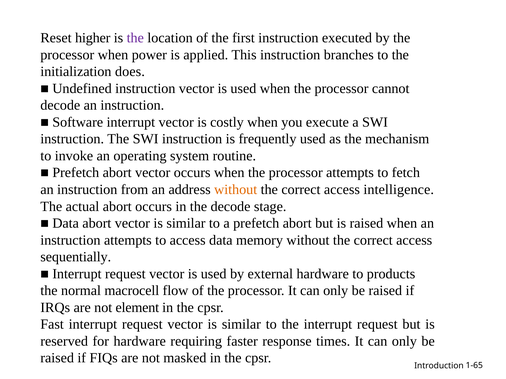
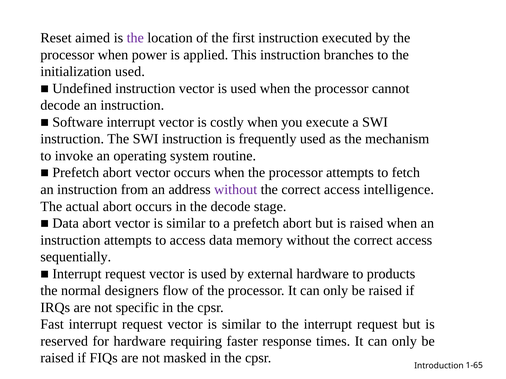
higher: higher -> aimed
initialization does: does -> used
without at (236, 190) colour: orange -> purple
macrocell: macrocell -> designers
element: element -> specific
